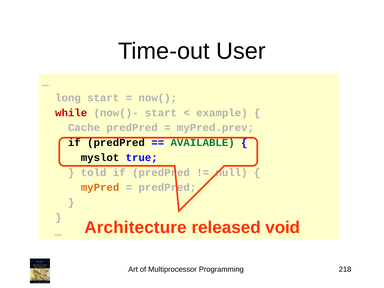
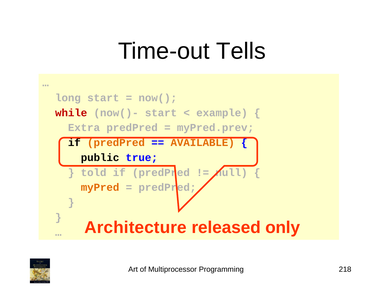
User: User -> Tells
Cache: Cache -> Extra
predPred at (116, 143) colour: black -> orange
AVAILABLE colour: green -> orange
myslot: myslot -> public
void: void -> only
